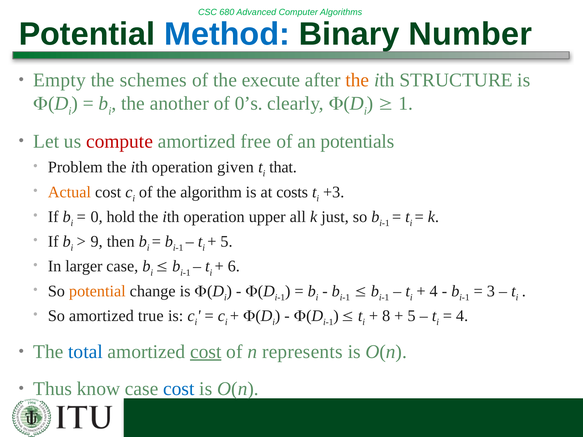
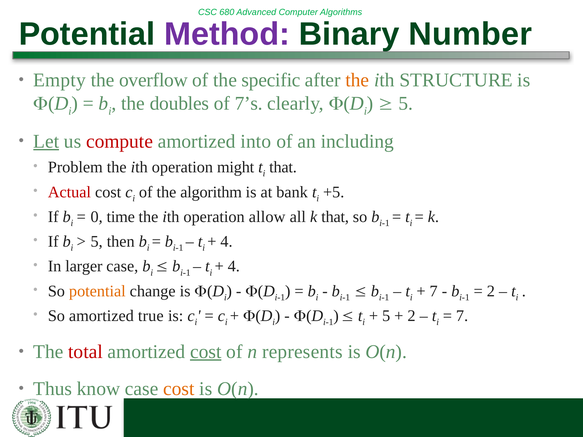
Method colour: blue -> purple
schemes: schemes -> overflow
execute: execute -> specific
another: another -> doubles
0’s: 0’s -> 7’s
1 at (406, 104): 1 -> 5
Let underline: none -> present
free: free -> into
potentials: potentials -> including
given: given -> might
Actual colour: orange -> red
costs: costs -> bank
+3: +3 -> +5
hold: hold -> time
upper: upper -> allow
k just: just -> that
9 at (97, 242): 9 -> 5
5 at (226, 242): 5 -> 4
6 at (234, 266): 6 -> 4
4 at (434, 291): 4 -> 7
3 at (491, 291): 3 -> 2
8 at (386, 316): 8 -> 5
5 at (411, 316): 5 -> 2
4 at (462, 316): 4 -> 7
total colour: blue -> red
cost at (179, 389) colour: blue -> orange
